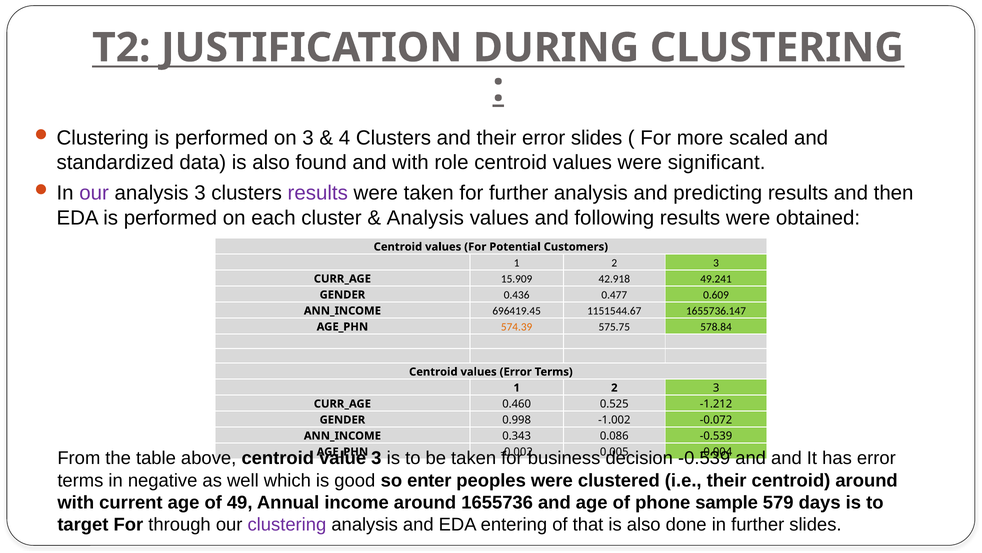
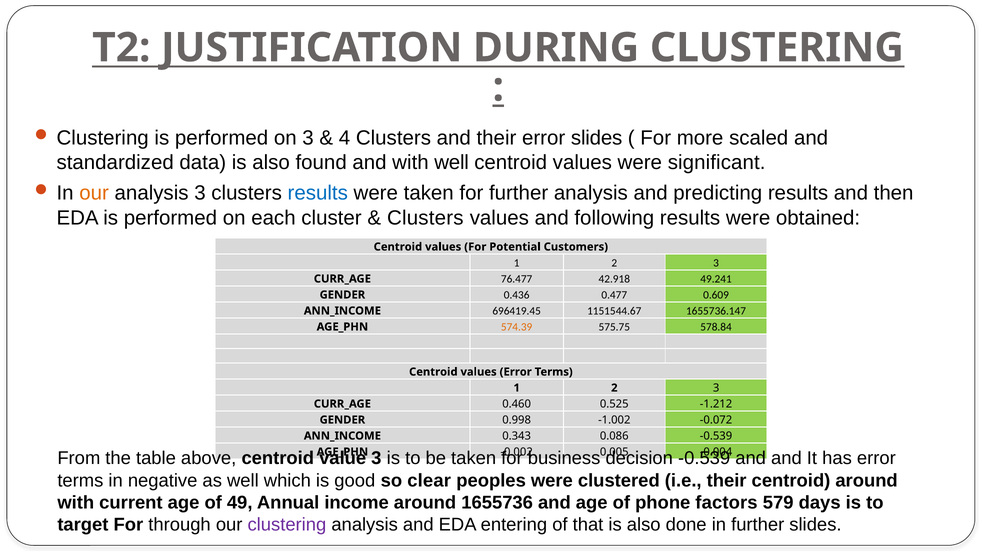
with role: role -> well
our at (94, 193) colour: purple -> orange
results at (318, 193) colour: purple -> blue
Analysis at (425, 218): Analysis -> Clusters
15.909: 15.909 -> 76.477
enter: enter -> clear
sample: sample -> factors
